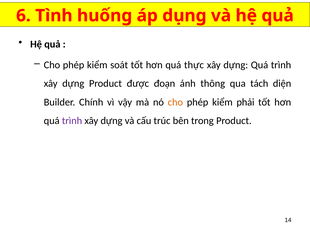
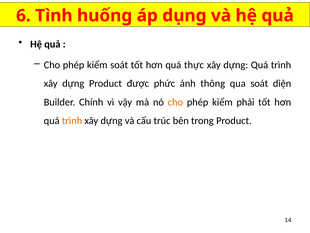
đoạn: đoạn -> phức
qua tách: tách -> soát
trình at (72, 121) colour: purple -> orange
